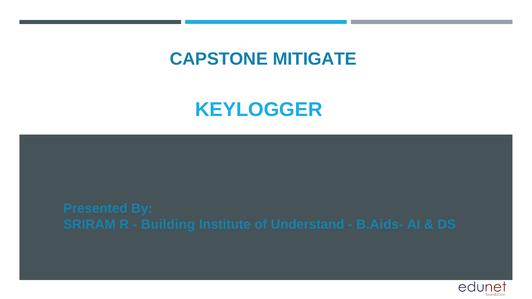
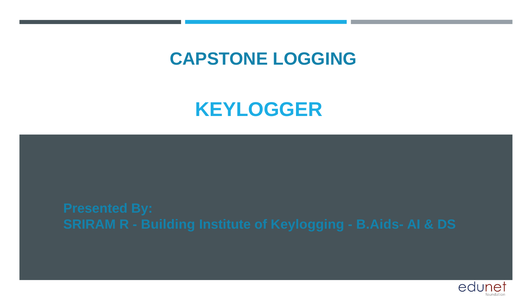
MITIGATE: MITIGATE -> LOGGING
Understand: Understand -> Keylogging
